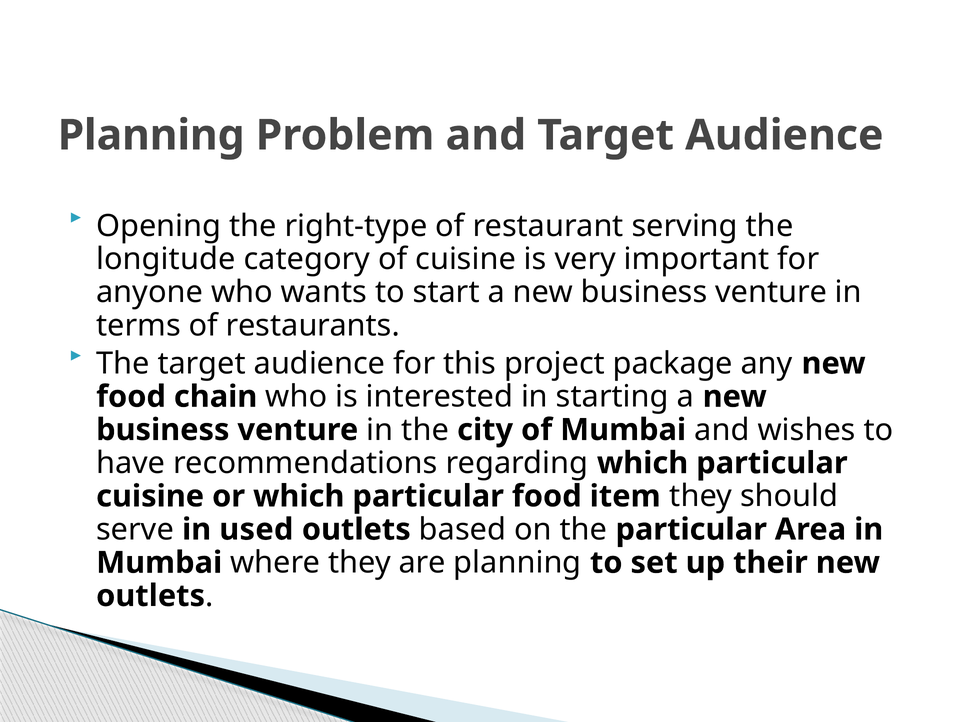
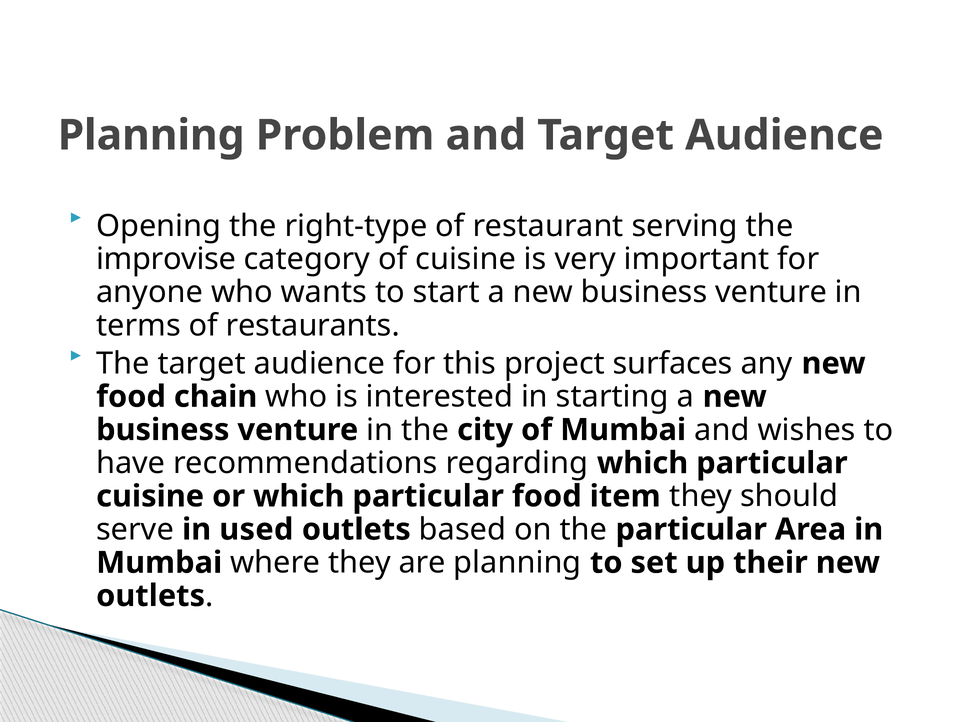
longitude: longitude -> improvise
package: package -> surfaces
